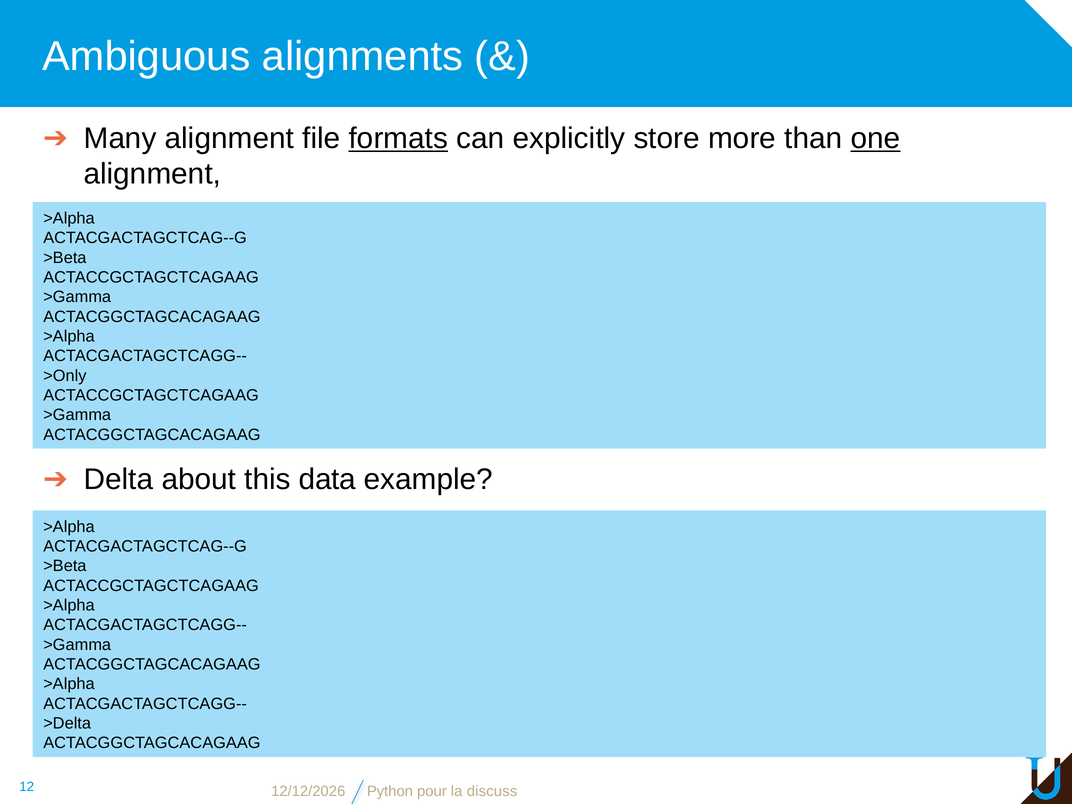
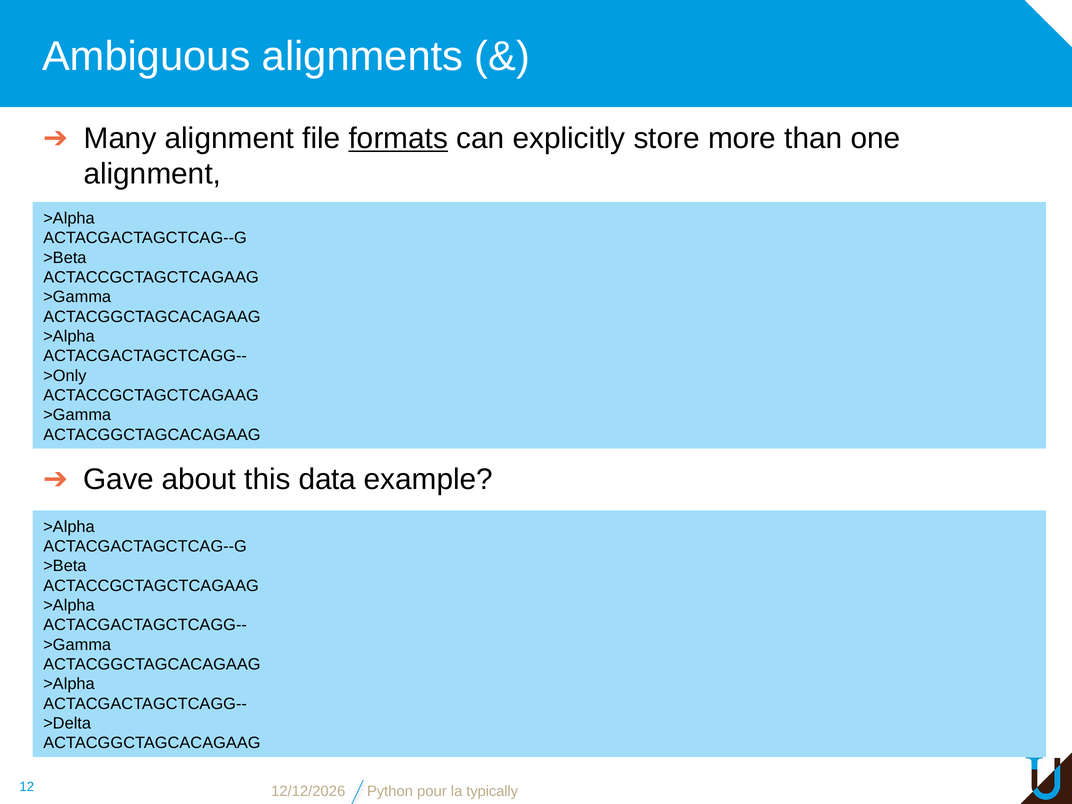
one underline: present -> none
Delta: Delta -> Gave
discuss: discuss -> typically
